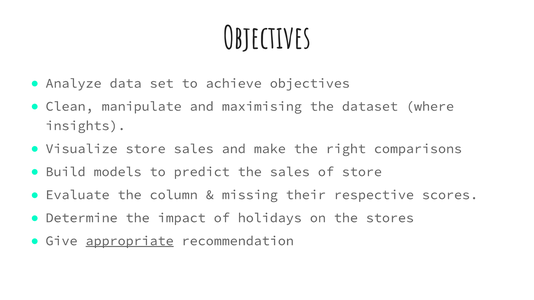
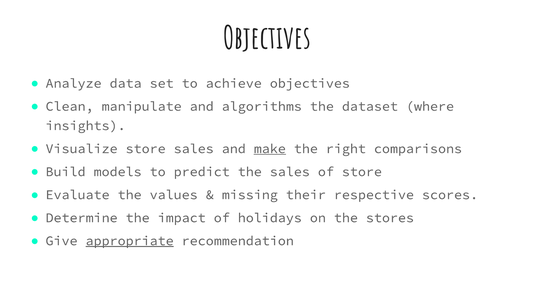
maximising: maximising -> algorithms
make underline: none -> present
column: column -> values
